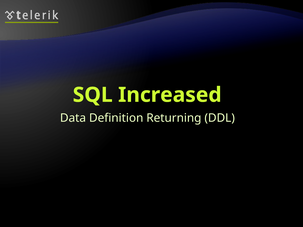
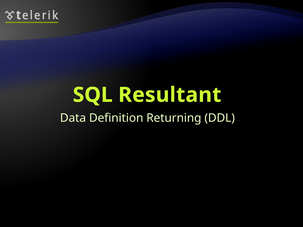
Increased: Increased -> Resultant
